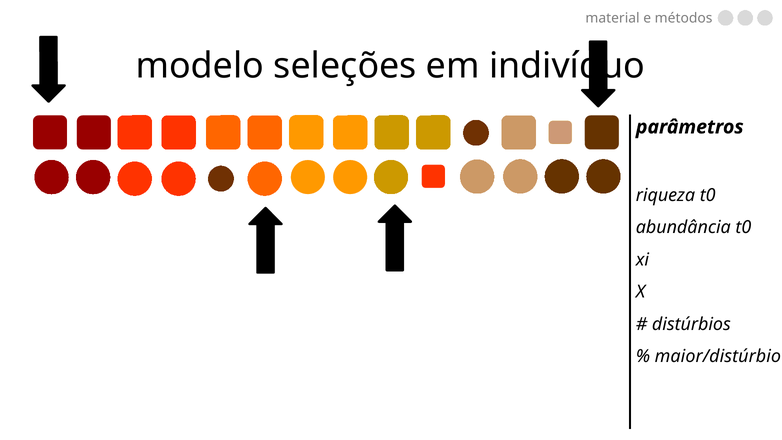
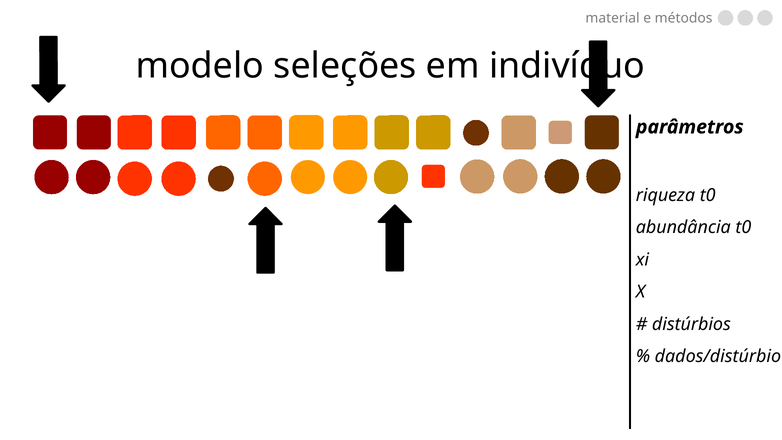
maior/distúrbio: maior/distúrbio -> dados/distúrbio
